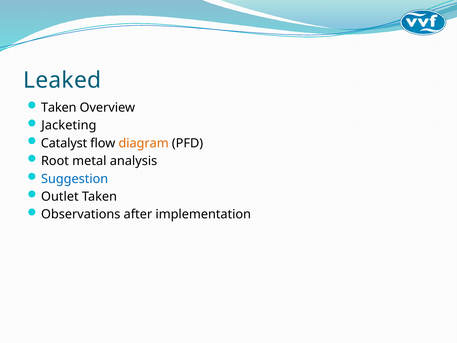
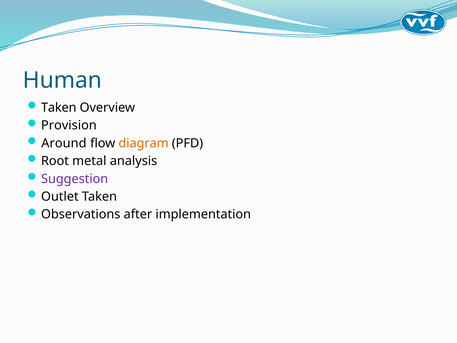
Leaked: Leaked -> Human
Jacketing: Jacketing -> Provision
Catalyst: Catalyst -> Around
Suggestion colour: blue -> purple
